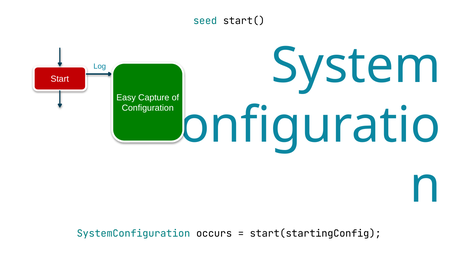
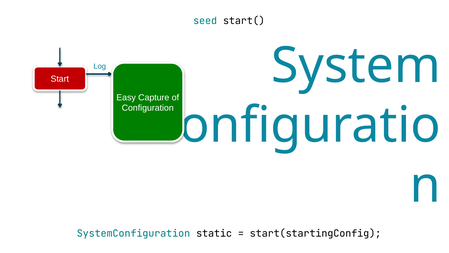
occurs: occurs -> static
